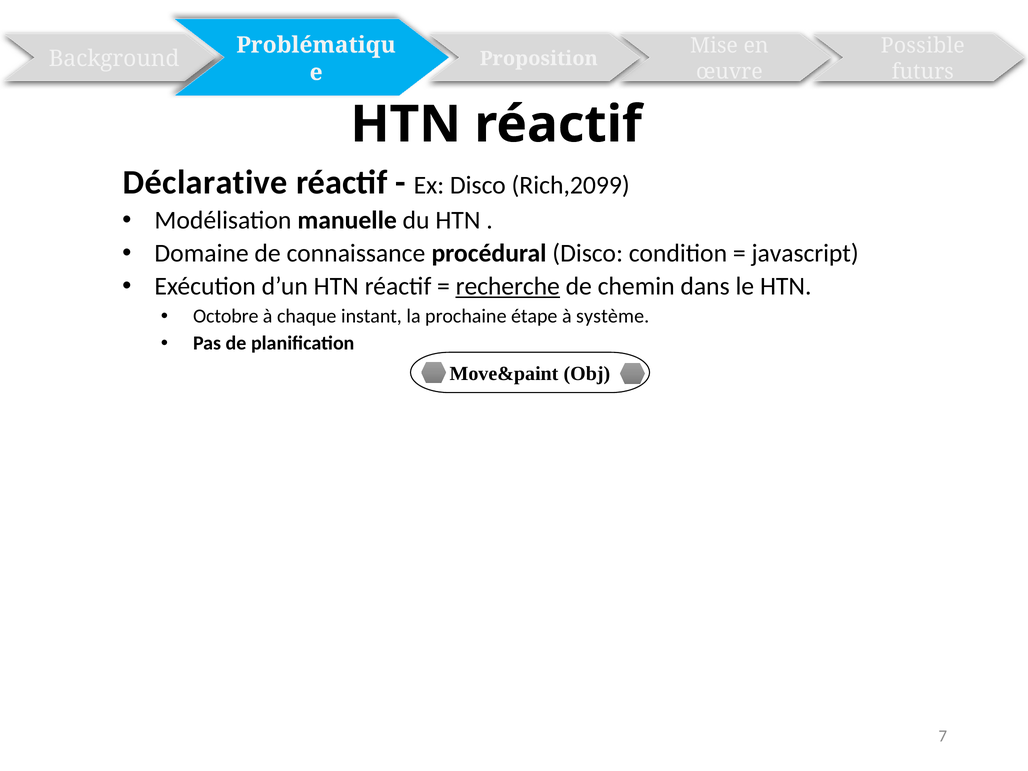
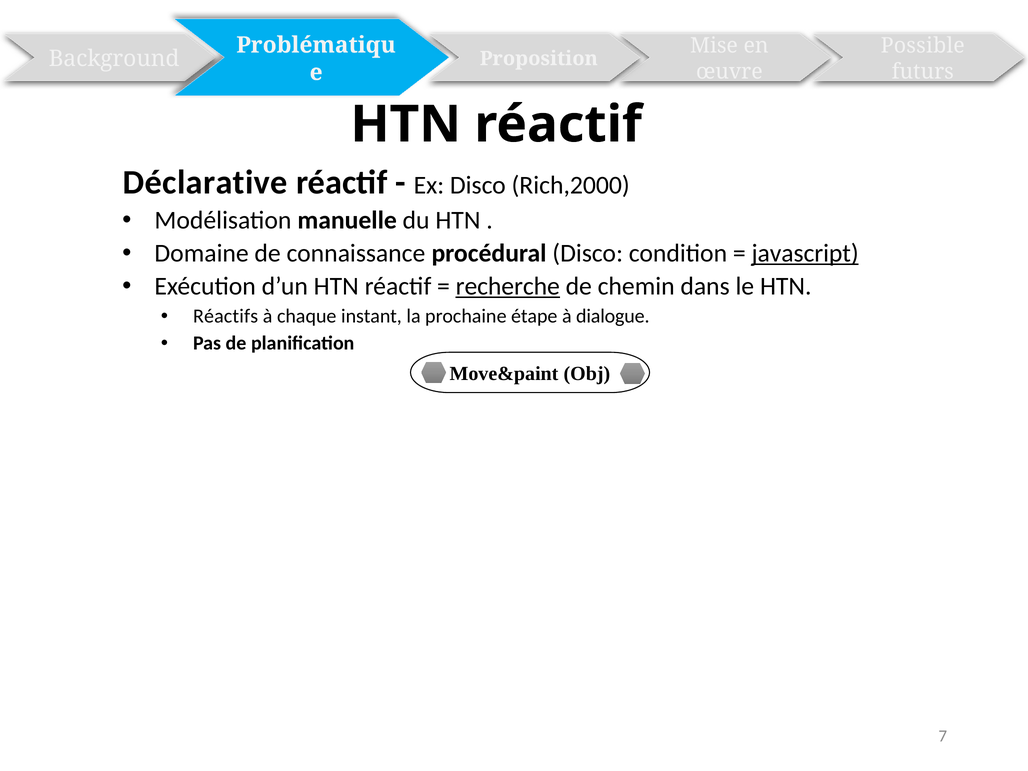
Rich,2099: Rich,2099 -> Rich,2000
javascript underline: none -> present
Octobre: Octobre -> Réactifs
système: système -> dialogue
